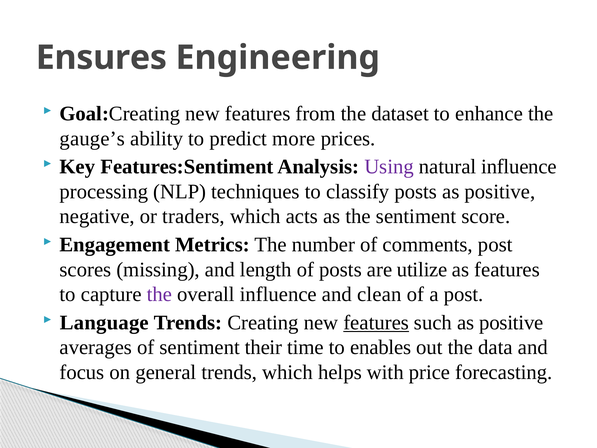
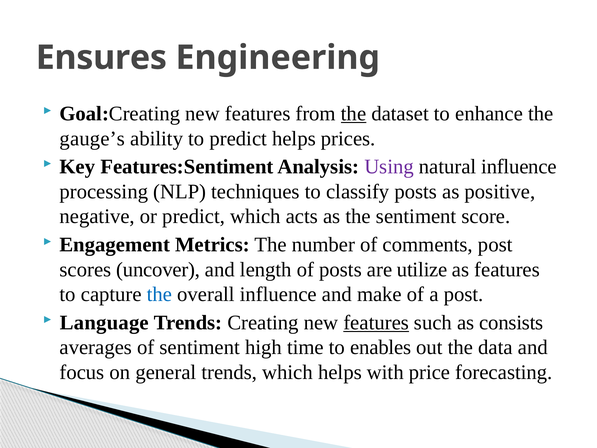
the at (354, 114) underline: none -> present
predict more: more -> helps
or traders: traders -> predict
missing: missing -> uncover
the at (159, 294) colour: purple -> blue
clean: clean -> make
such as positive: positive -> consists
their: their -> high
